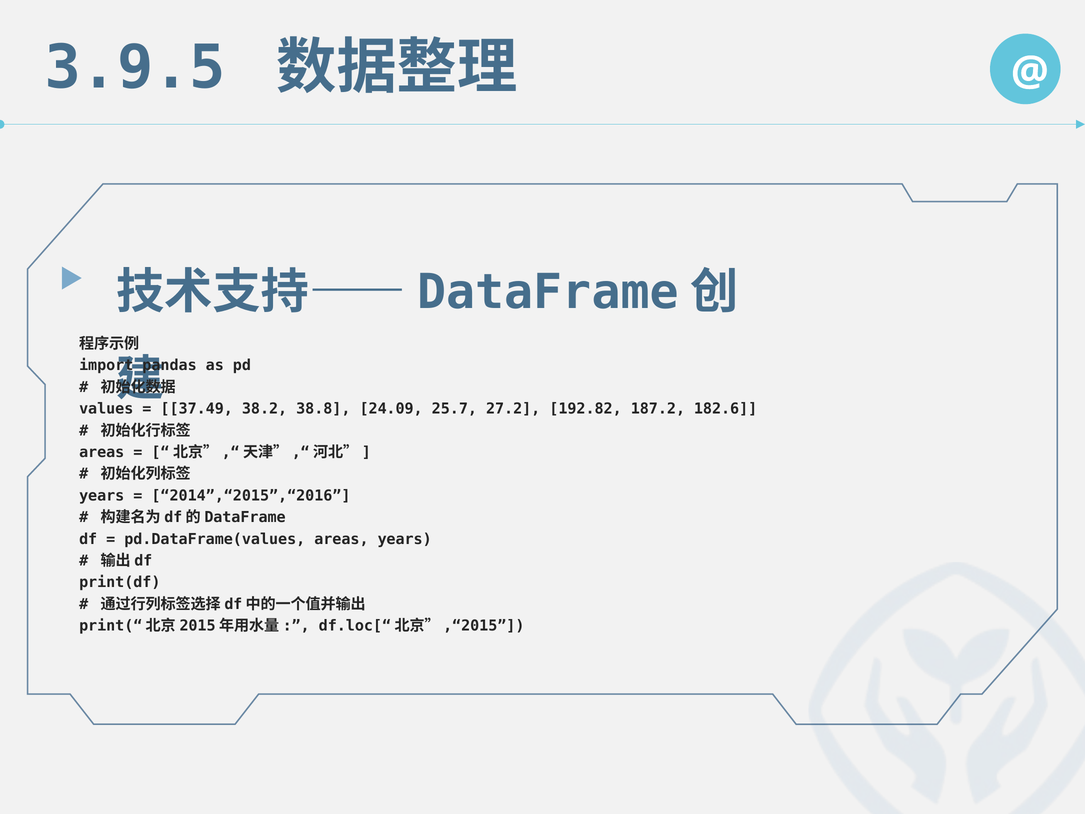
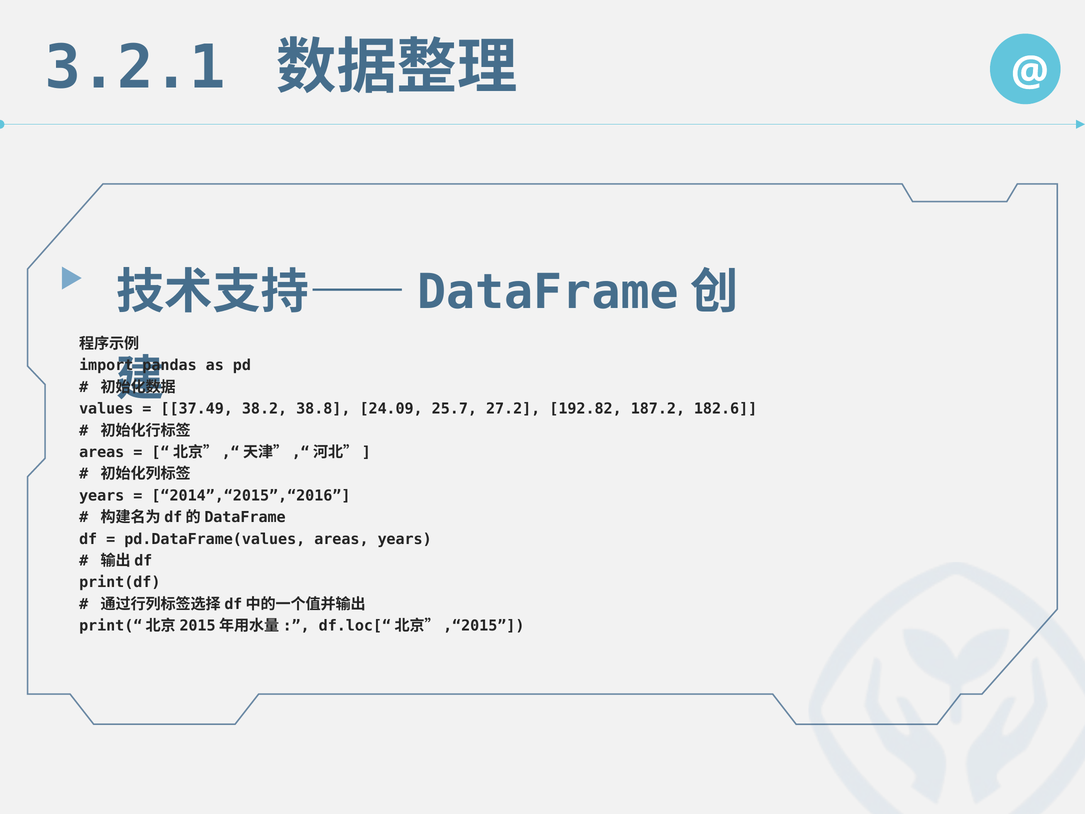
3.9.5: 3.9.5 -> 3.2.1
